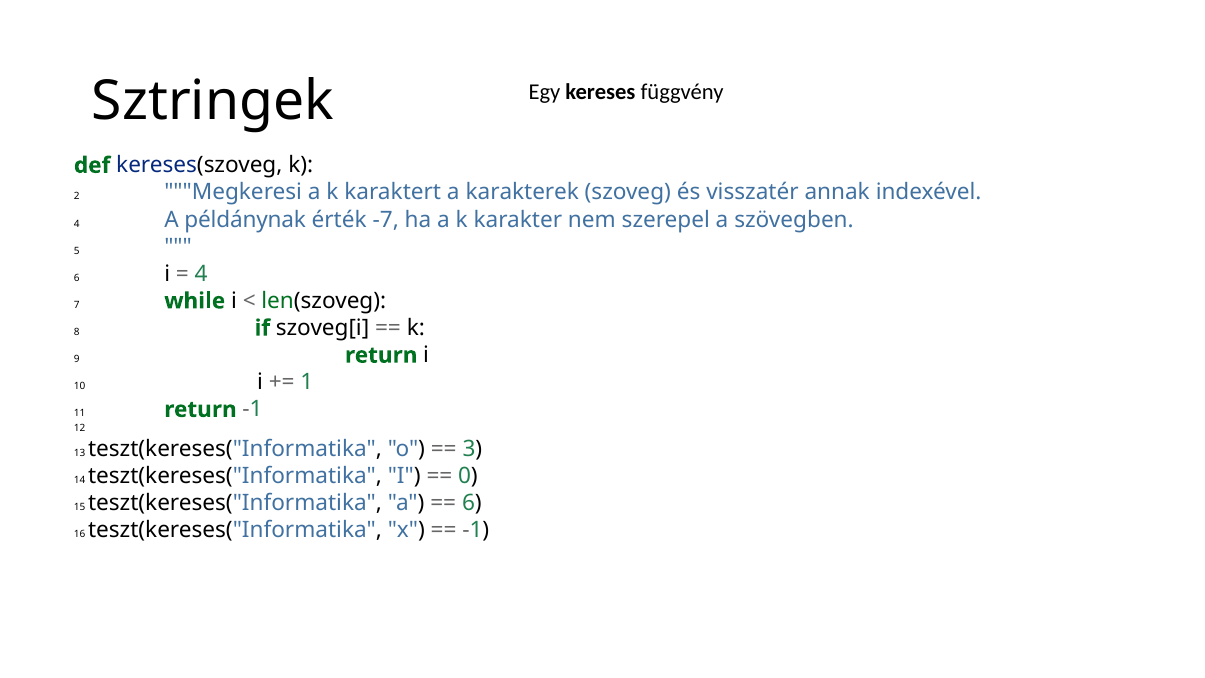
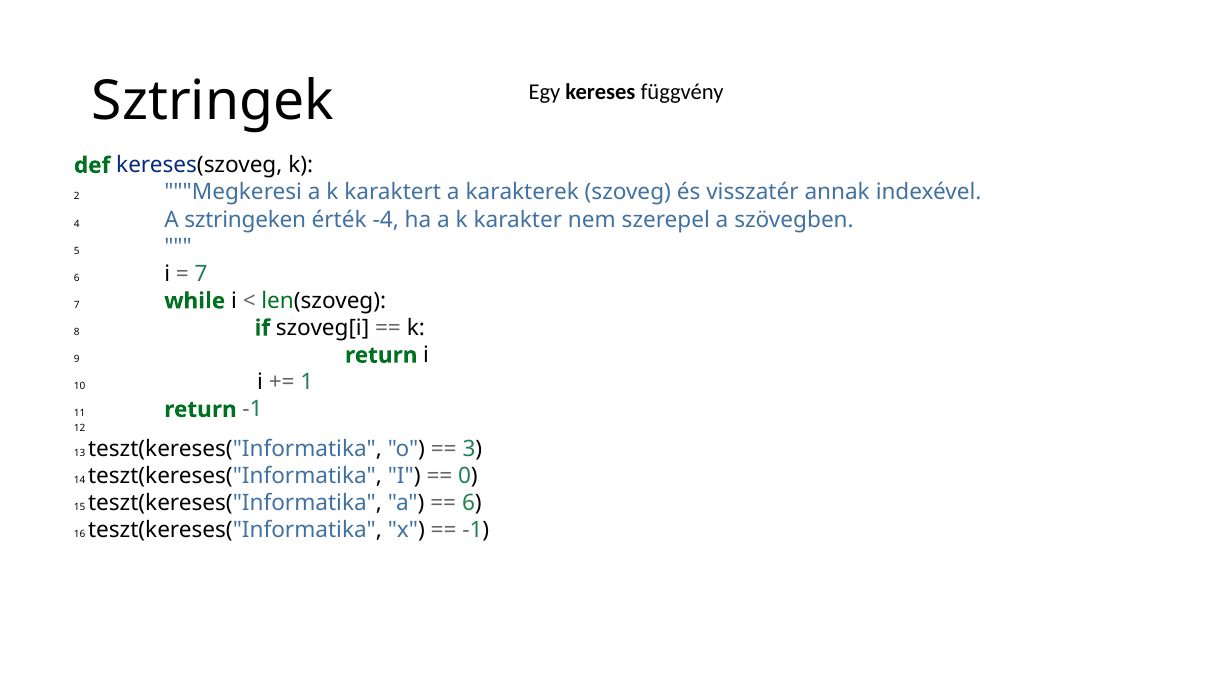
példánynak: példánynak -> sztringeken
-7: -7 -> -4
4 at (201, 274): 4 -> 7
